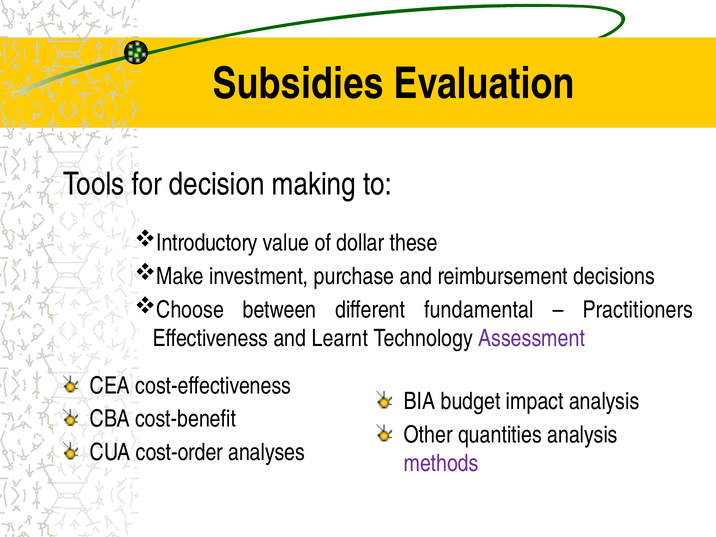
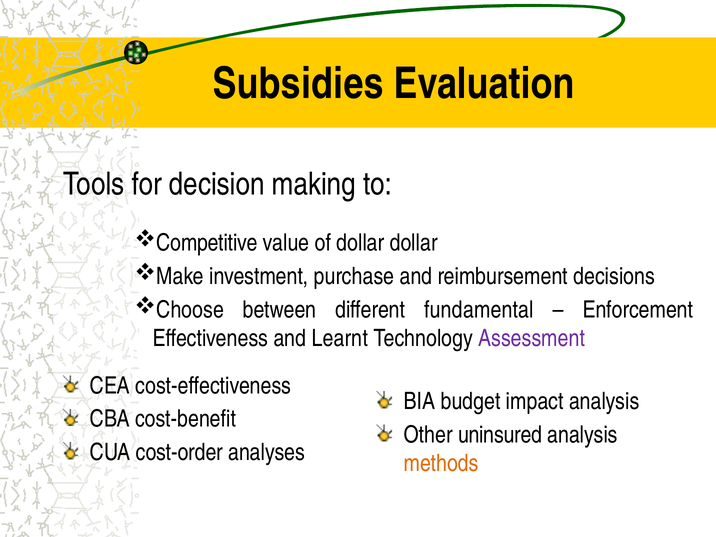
Introductory: Introductory -> Competitive
dollar these: these -> dollar
Practitioners: Practitioners -> Enforcement
quantities: quantities -> uninsured
methods colour: purple -> orange
